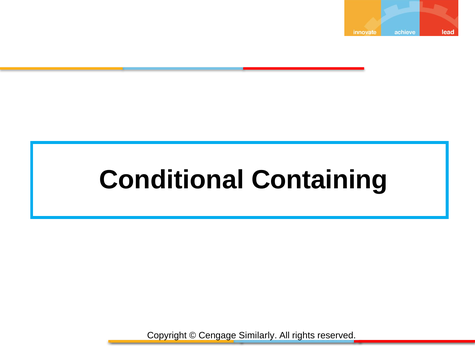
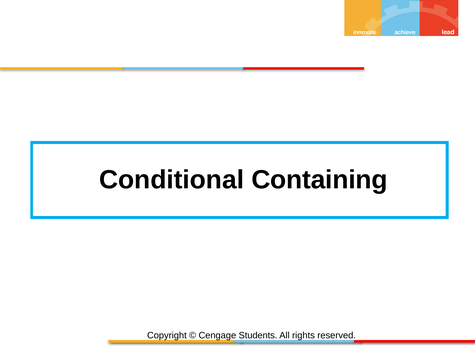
Similarly: Similarly -> Students
